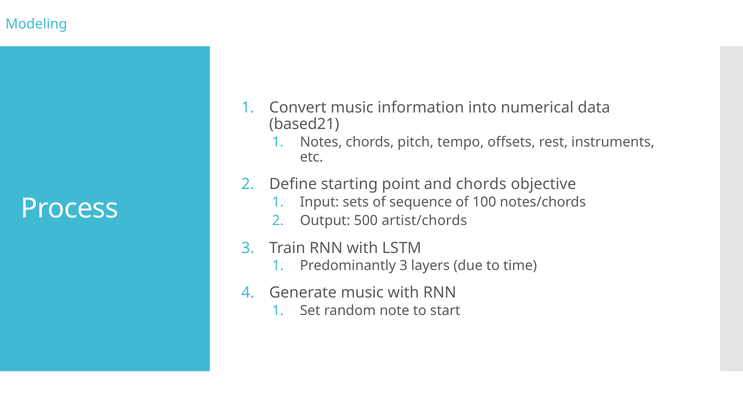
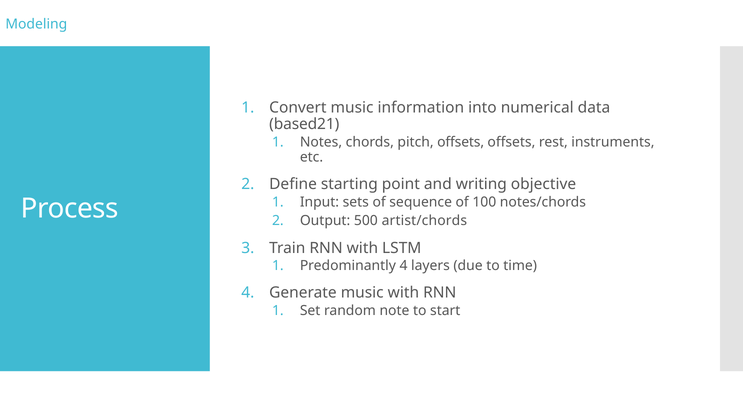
pitch tempo: tempo -> offsets
and chords: chords -> writing
Predominantly 3: 3 -> 4
